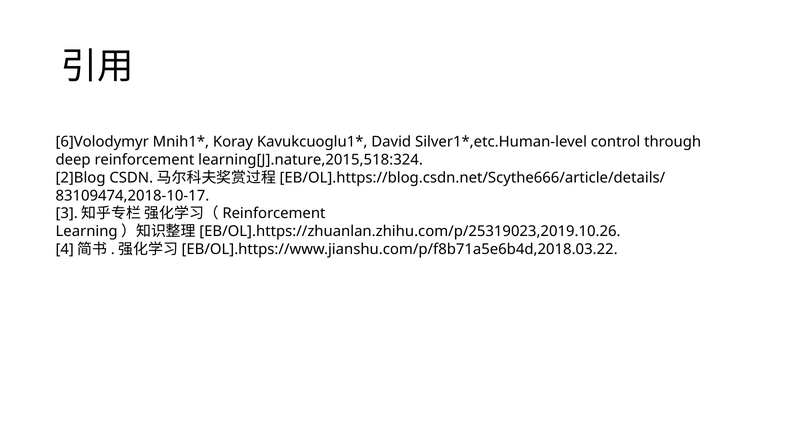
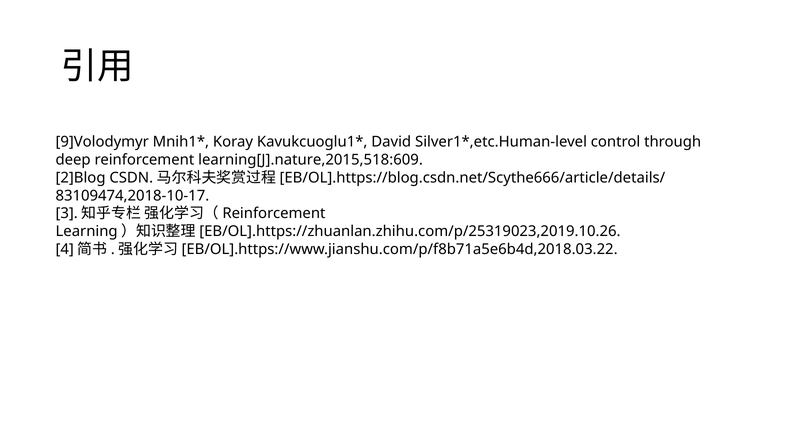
6]Volodymyr: 6]Volodymyr -> 9]Volodymyr
learning[J].nature,2015,518:324: learning[J].nature,2015,518:324 -> learning[J].nature,2015,518:609
